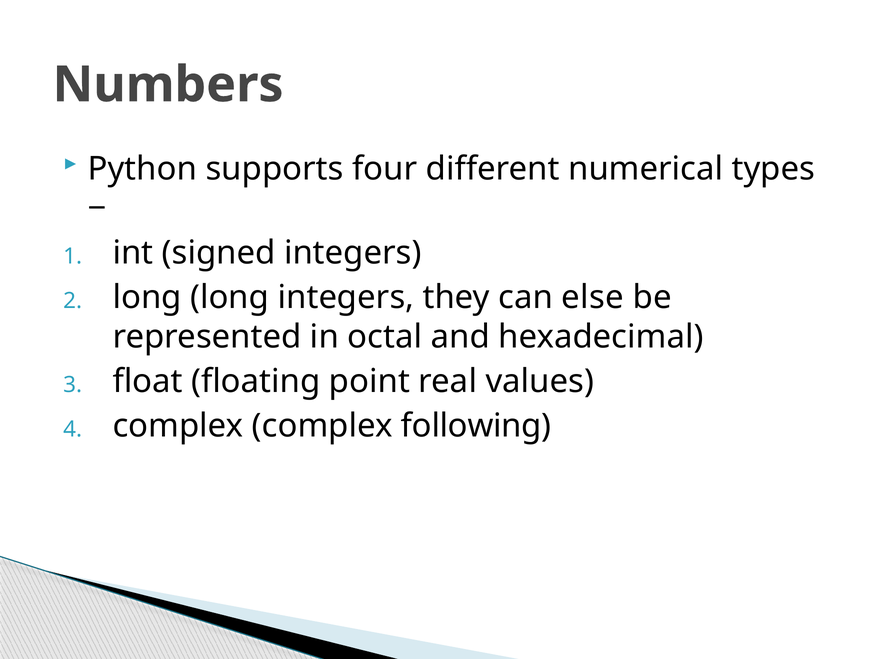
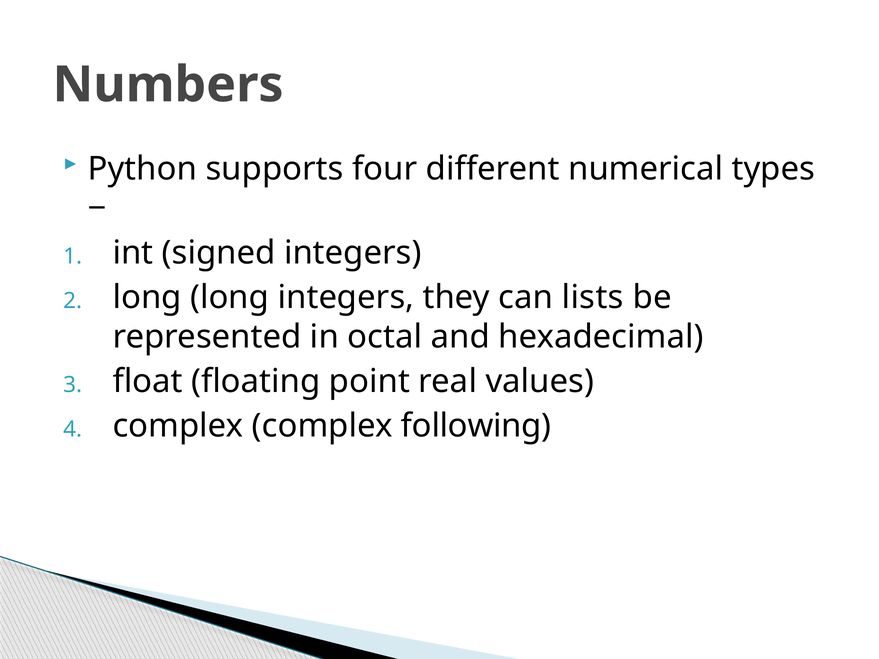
else: else -> lists
